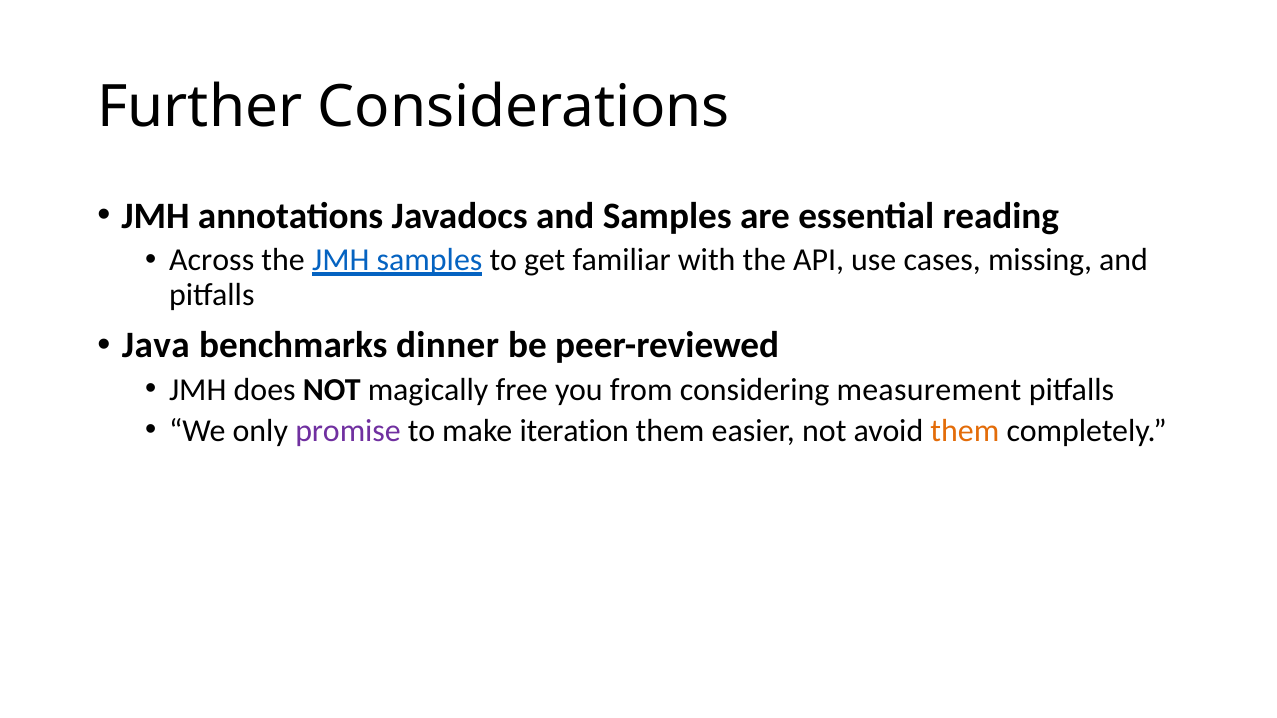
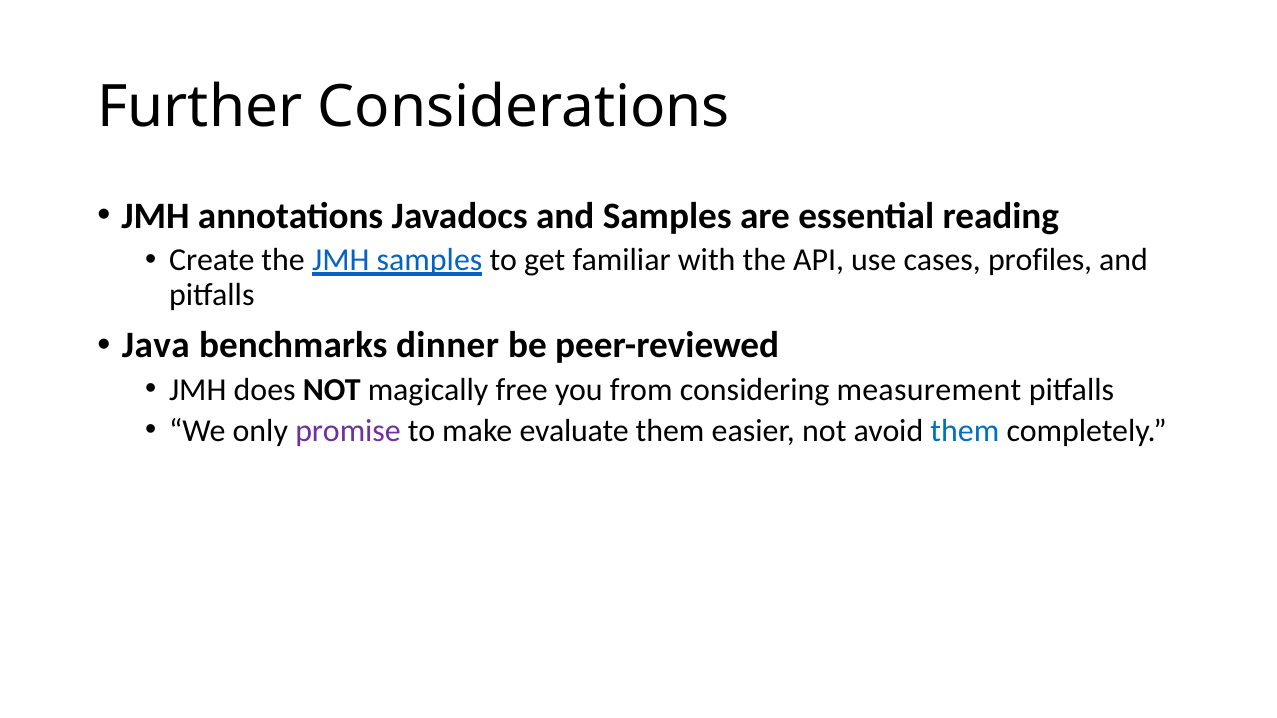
Across: Across -> Create
missing: missing -> profiles
iteration: iteration -> evaluate
them at (965, 431) colour: orange -> blue
